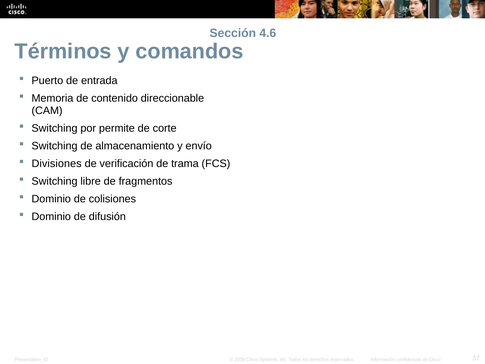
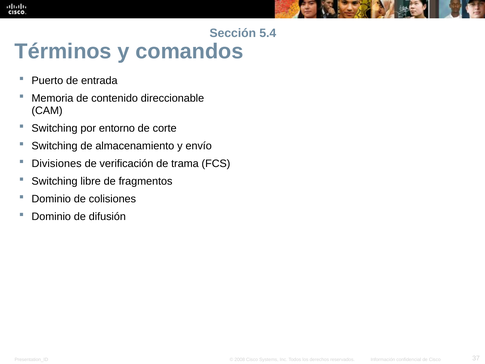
4.6: 4.6 -> 5.4
permite: permite -> entorno
